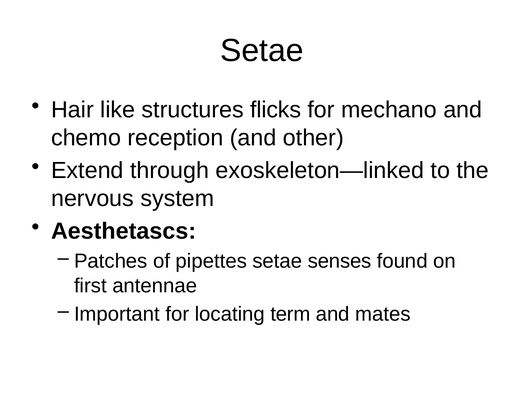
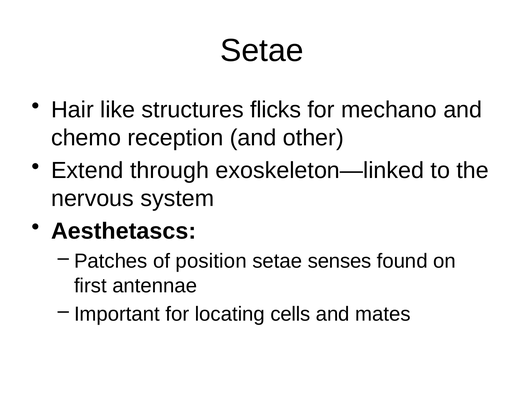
pipettes: pipettes -> position
term: term -> cells
